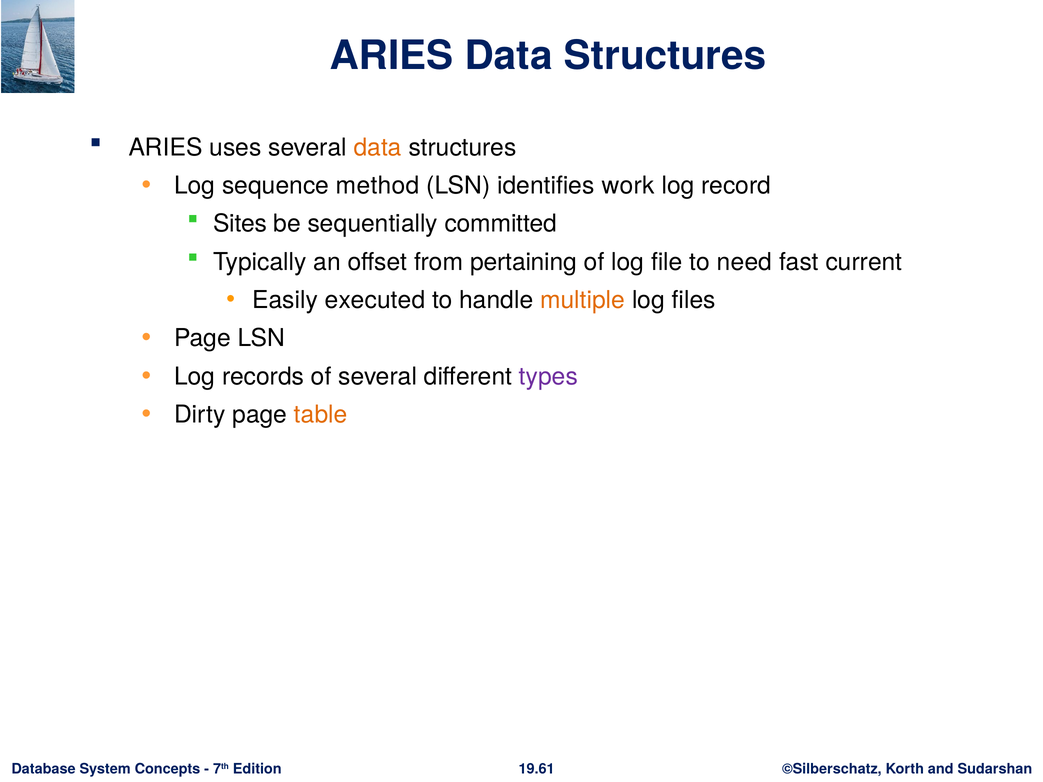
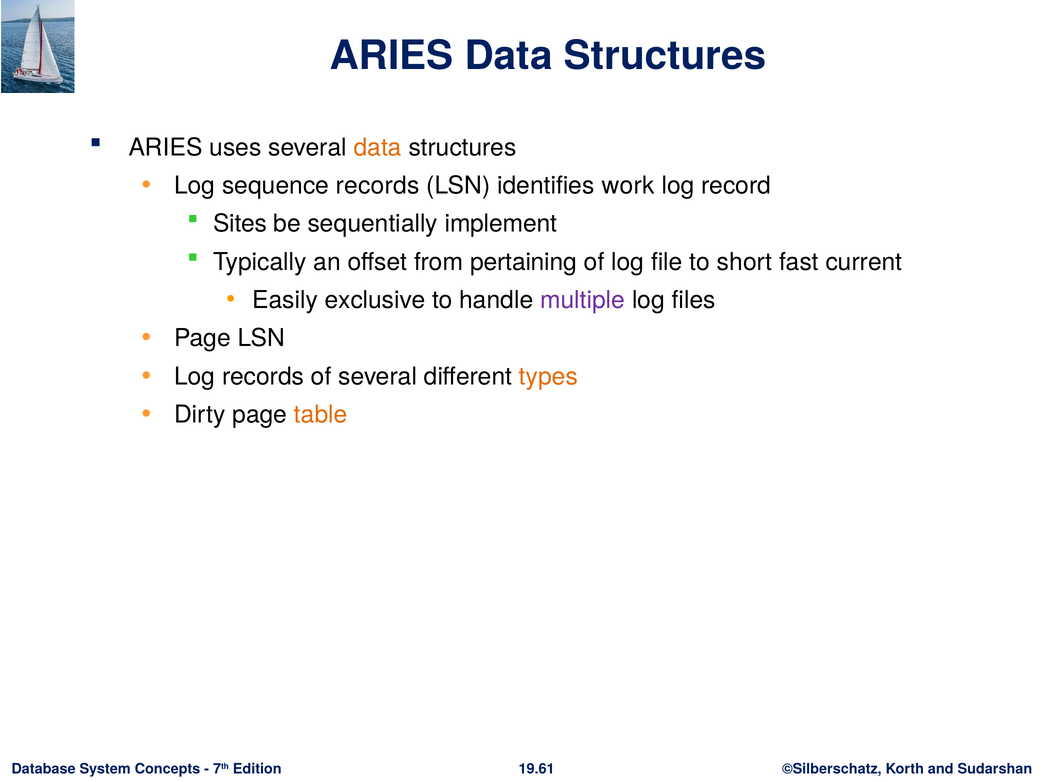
sequence method: method -> records
committed: committed -> implement
need: need -> short
executed: executed -> exclusive
multiple colour: orange -> purple
types colour: purple -> orange
